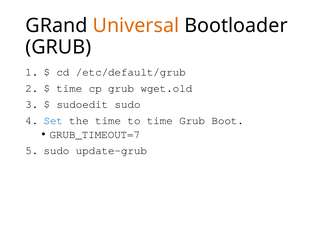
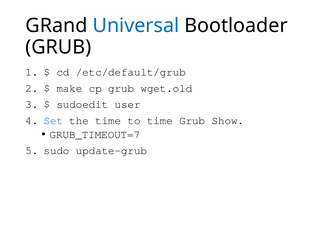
Universal colour: orange -> blue
time at (69, 88): time -> make
sudoedit sudo: sudo -> user
Boot: Boot -> Show
